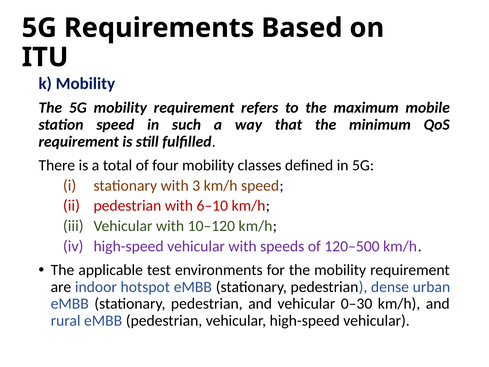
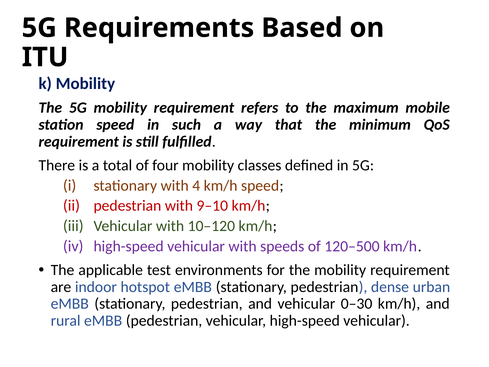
3: 3 -> 4
6–10: 6–10 -> 9–10
